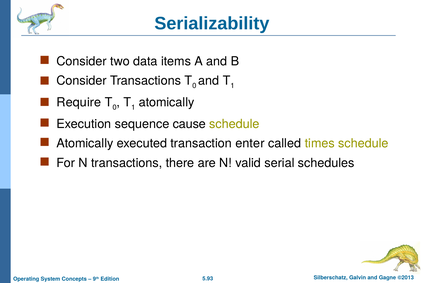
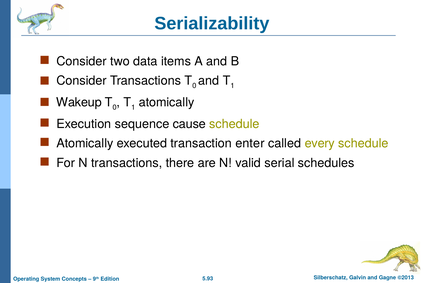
Require: Require -> Wakeup
times: times -> every
